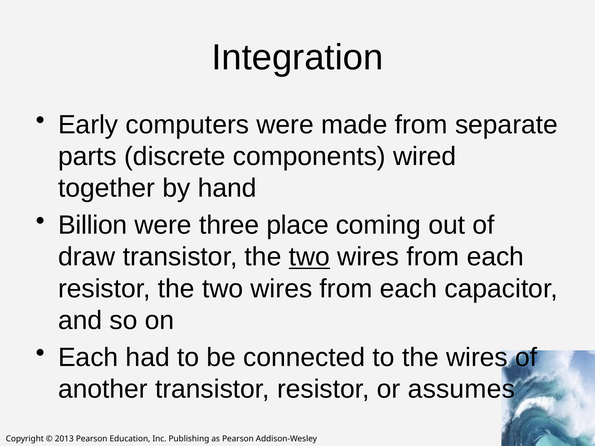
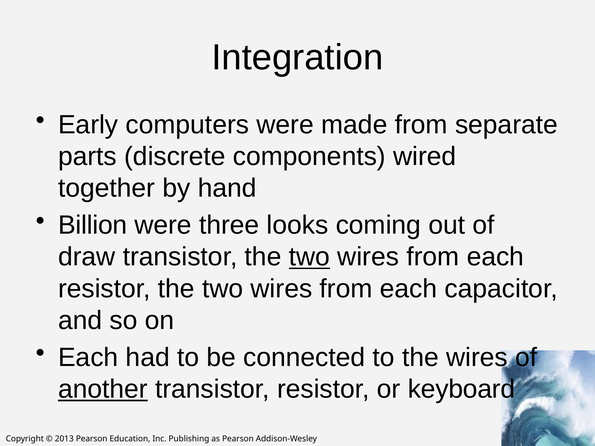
place: place -> looks
another underline: none -> present
assumes: assumes -> keyboard
